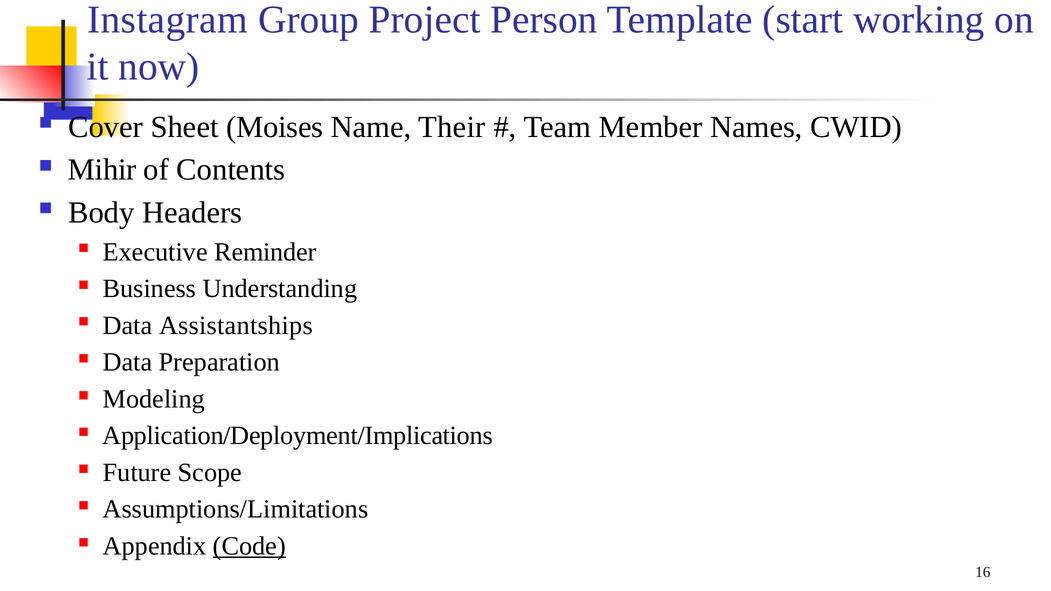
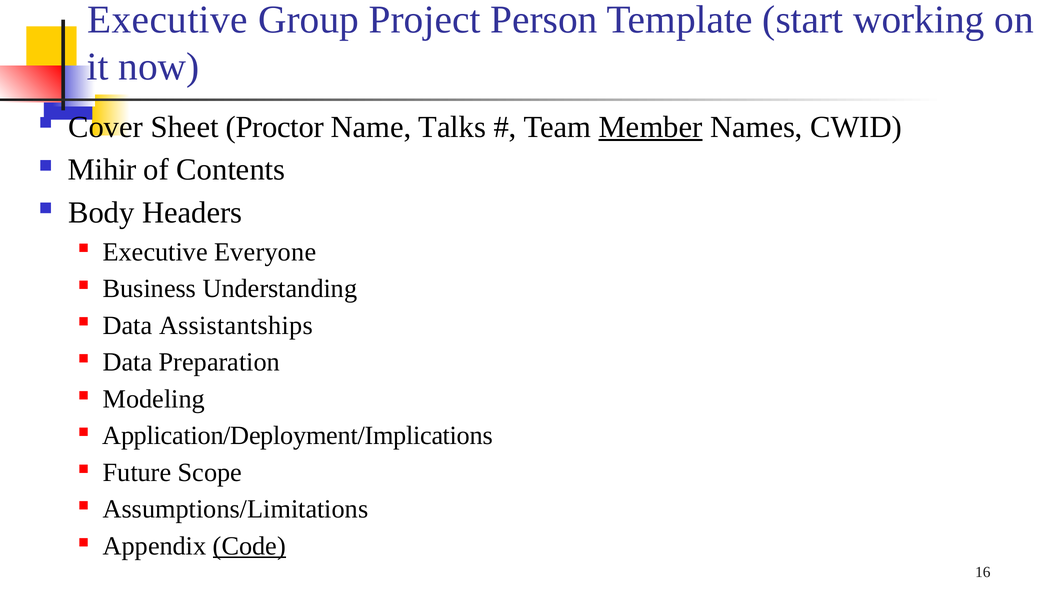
Instagram at (167, 20): Instagram -> Executive
Moises: Moises -> Proctor
Their: Their -> Talks
Member underline: none -> present
Reminder: Reminder -> Everyone
